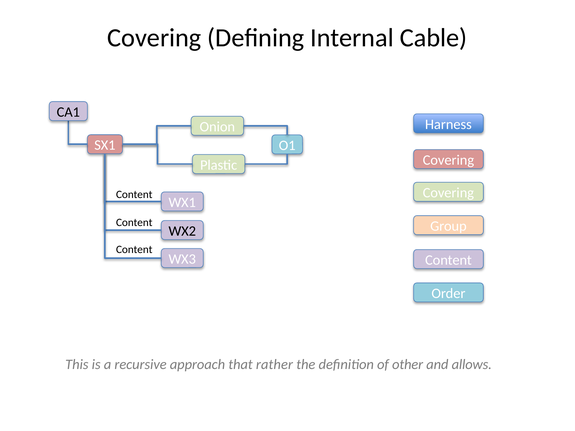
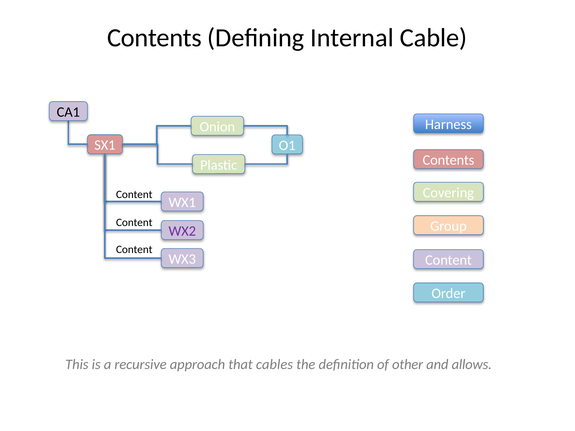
Covering at (154, 38): Covering -> Contents
Covering at (448, 160): Covering -> Contents
WX2 colour: black -> purple
rather: rather -> cables
